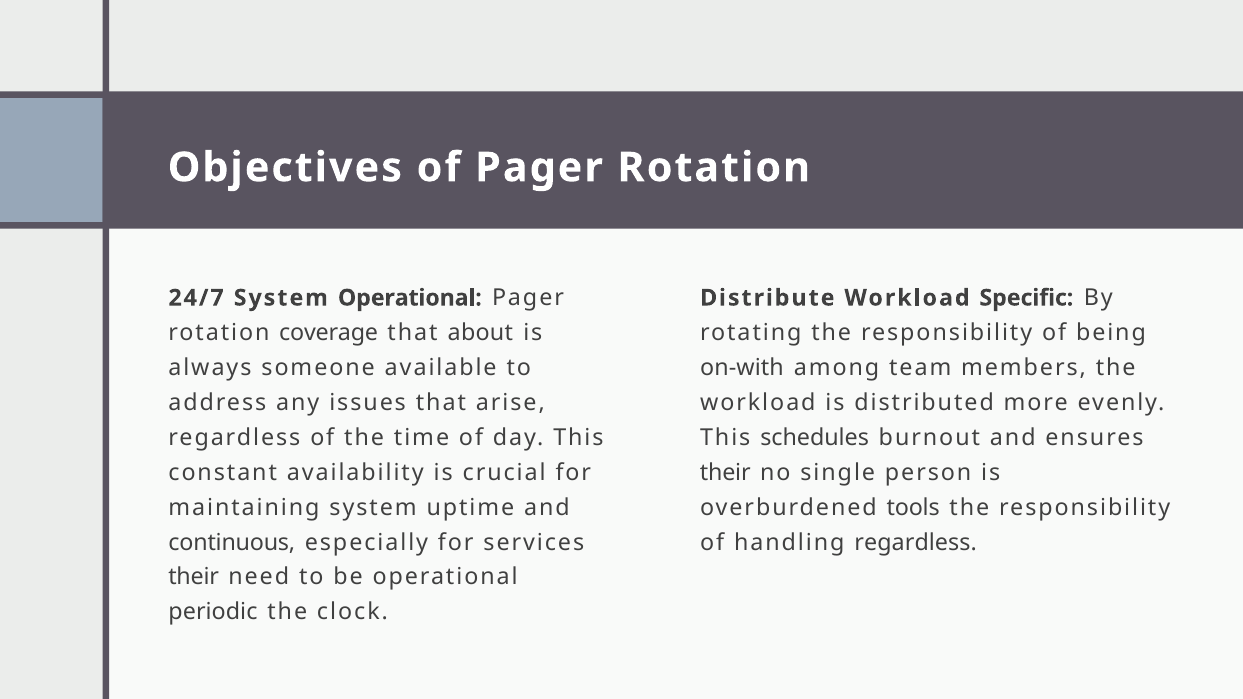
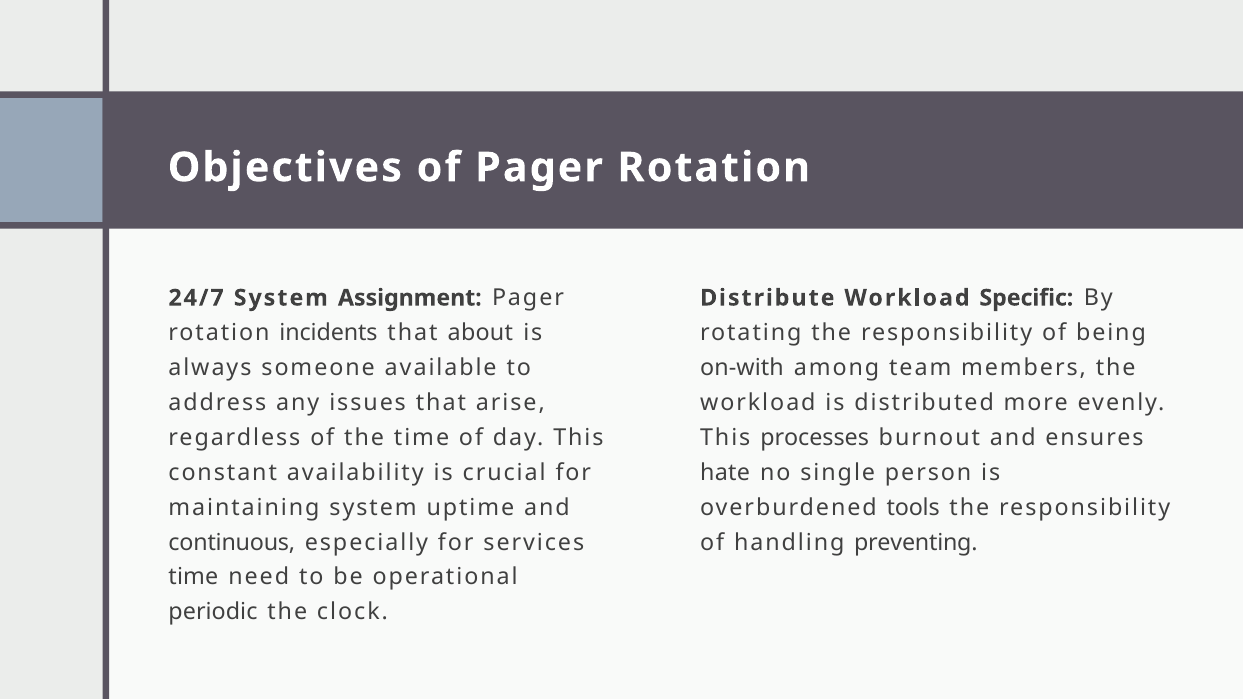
System Operational: Operational -> Assignment
coverage: coverage -> incidents
schedules: schedules -> processes
their at (725, 473): their -> hate
handling regardless: regardless -> preventing
their at (194, 577): their -> time
